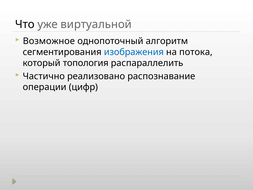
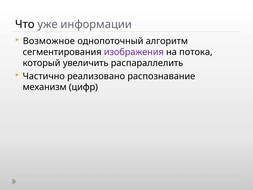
виртуальной: виртуальной -> информации
изображения colour: blue -> purple
топология: топология -> увеличить
операции: операции -> механизм
